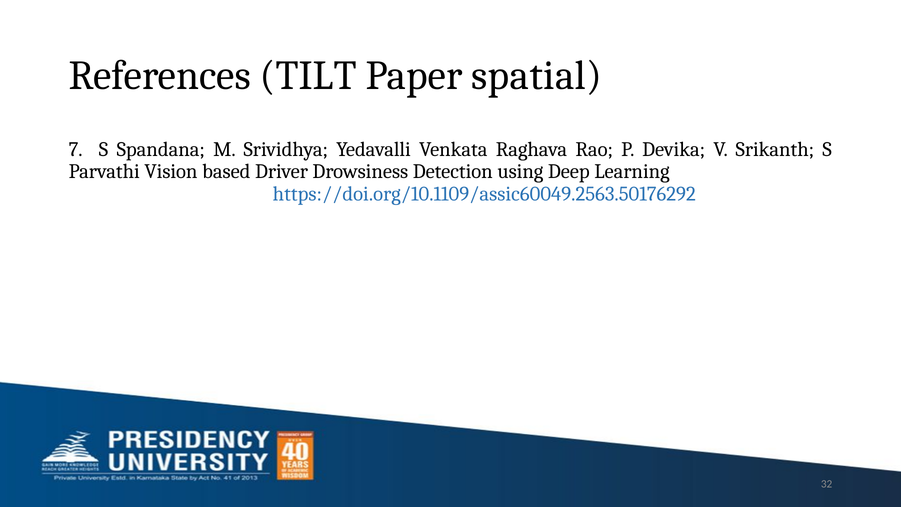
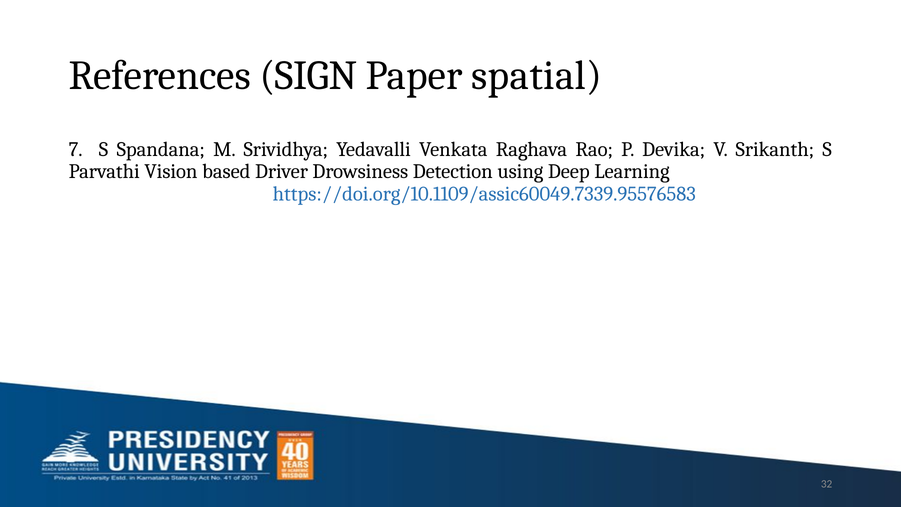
TILT: TILT -> SIGN
https://doi.org/10.1109/assic60049.2563.50176292: https://doi.org/10.1109/assic60049.2563.50176292 -> https://doi.org/10.1109/assic60049.7339.95576583
